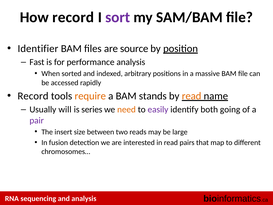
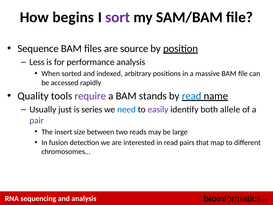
How record: record -> begins
Identifier: Identifier -> Sequence
Fast: Fast -> Less
Record at (33, 96): Record -> Quality
require colour: orange -> purple
read at (192, 96) colour: orange -> blue
will: will -> just
need colour: orange -> blue
going: going -> allele
